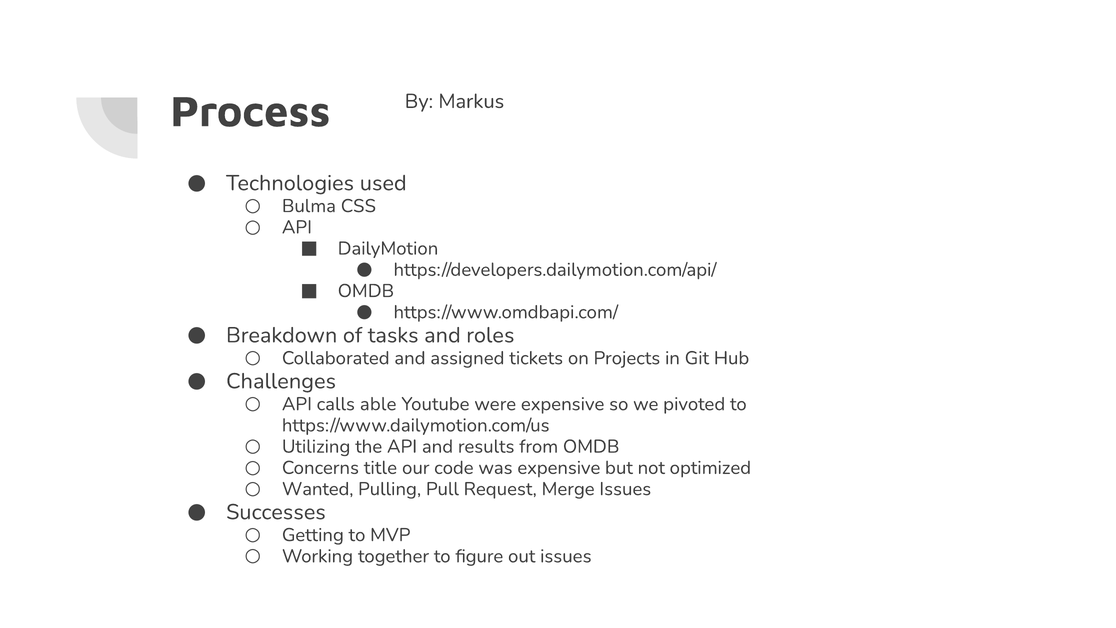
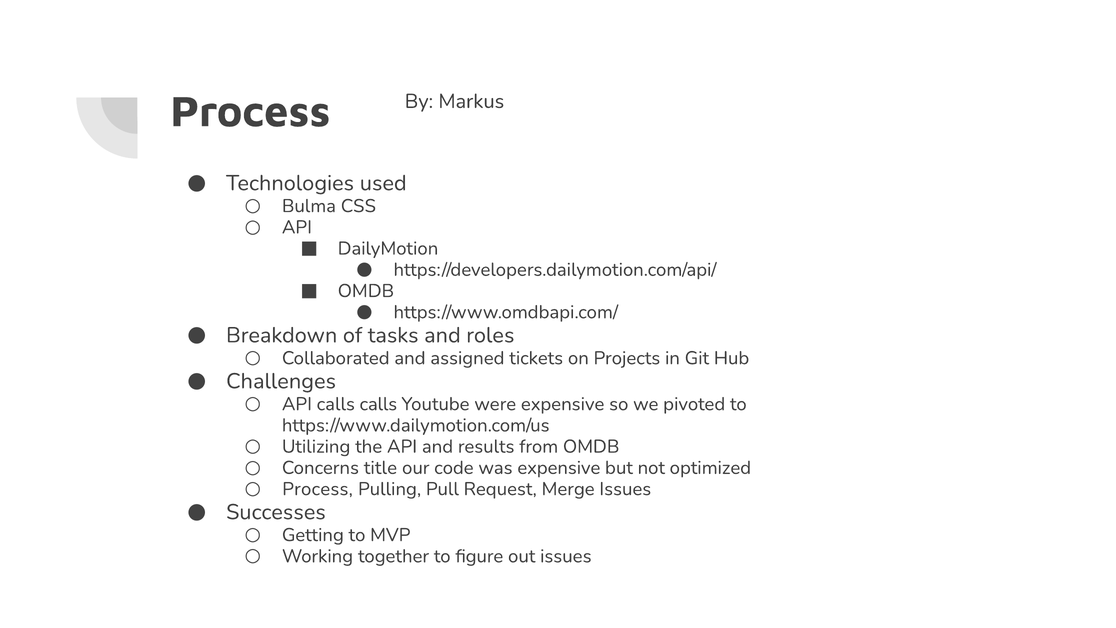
calls able: able -> calls
Wanted at (318, 489): Wanted -> Process
